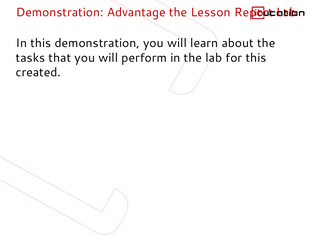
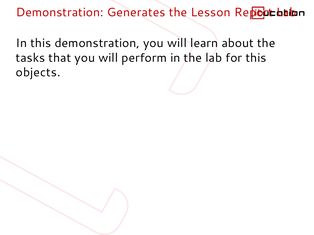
Advantage: Advantage -> Generates
created: created -> objects
